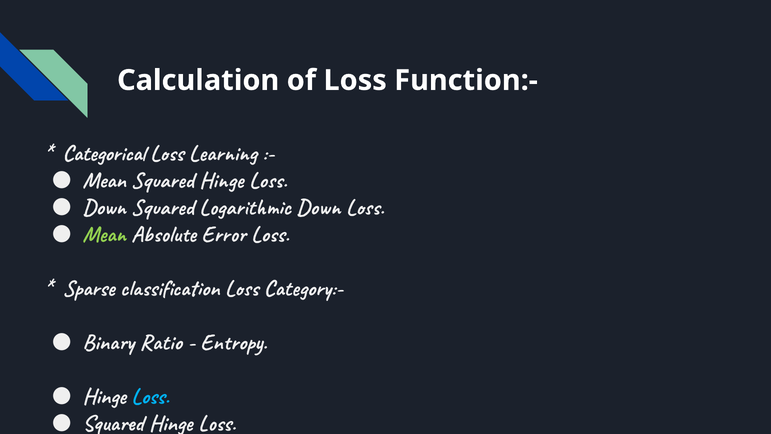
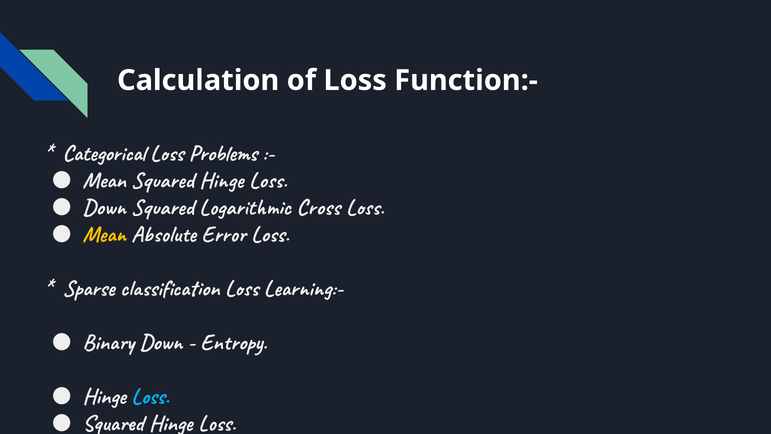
Learning: Learning -> Problems
Logarithmic Down: Down -> Cross
Mean at (104, 234) colour: light green -> yellow
Category:-: Category:- -> Learning:-
Binary Ratio: Ratio -> Down
